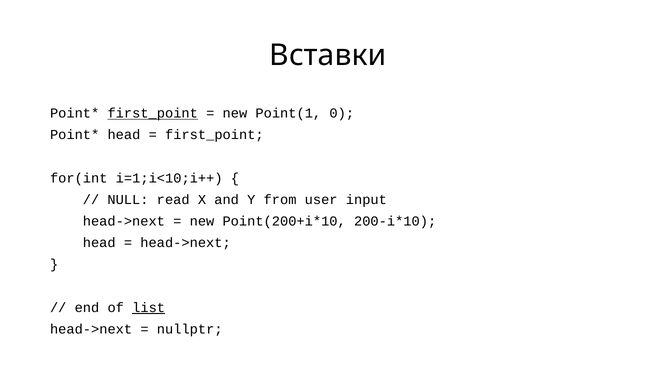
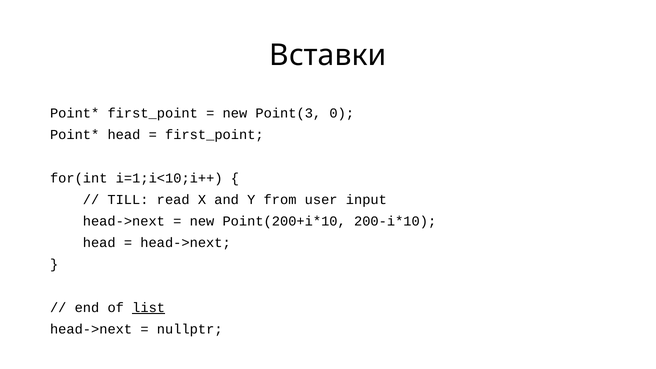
first_point at (153, 113) underline: present -> none
Point(1: Point(1 -> Point(3
NULL: NULL -> TILL
